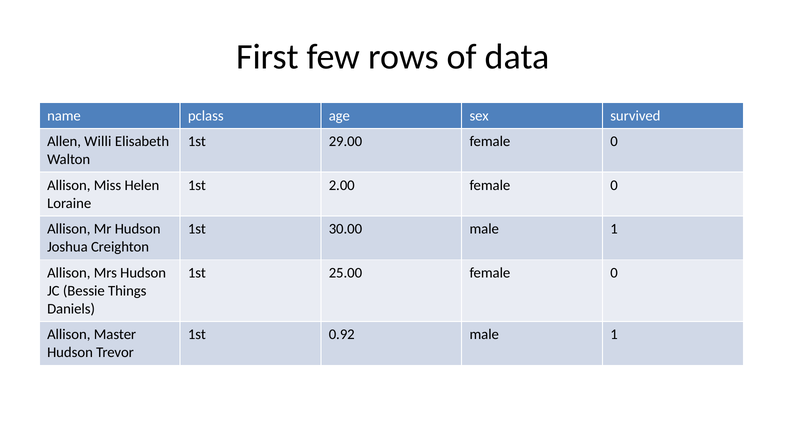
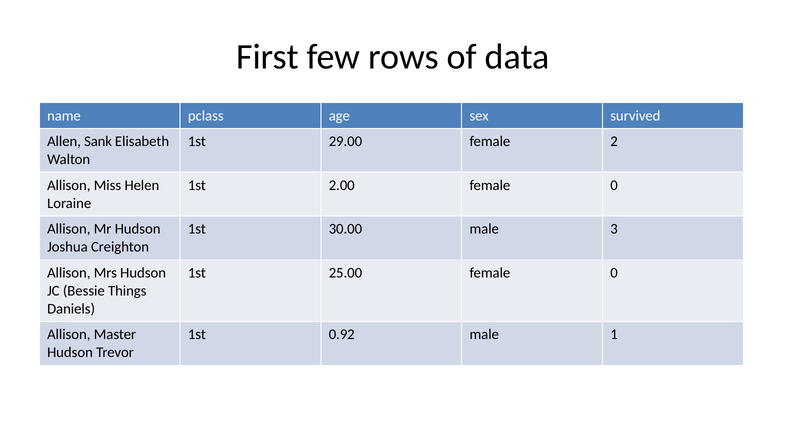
Willi: Willi -> Sank
29.00 female 0: 0 -> 2
30.00 male 1: 1 -> 3
